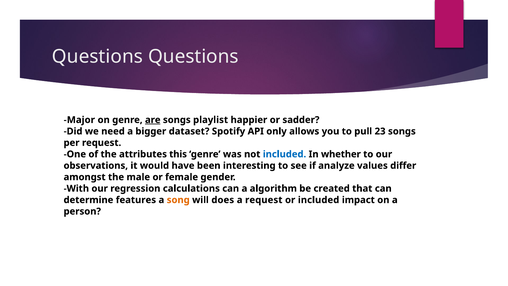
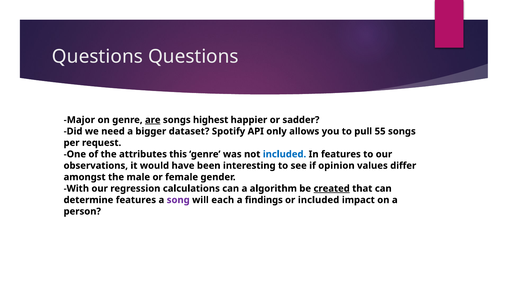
playlist: playlist -> highest
23: 23 -> 55
In whether: whether -> features
analyze: analyze -> opinion
created underline: none -> present
song colour: orange -> purple
does: does -> each
a request: request -> findings
